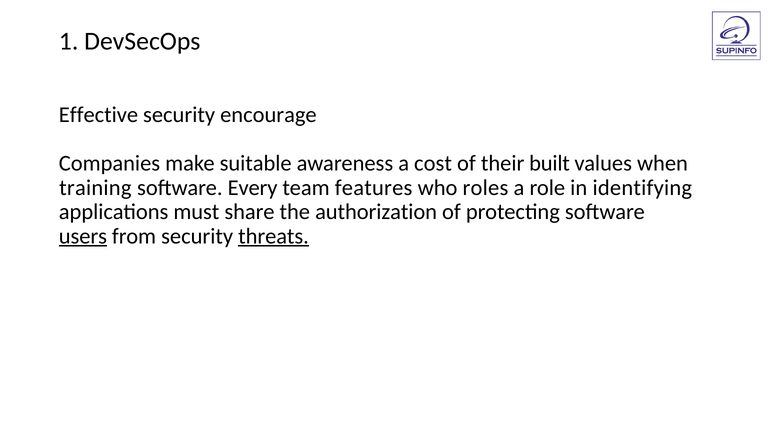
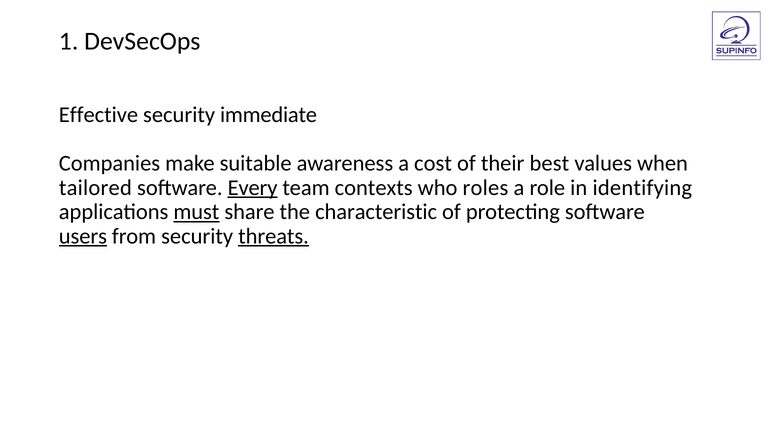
encourage: encourage -> immediate
built: built -> best
training: training -> tailored
Every underline: none -> present
features: features -> contexts
must underline: none -> present
authorization: authorization -> characteristic
